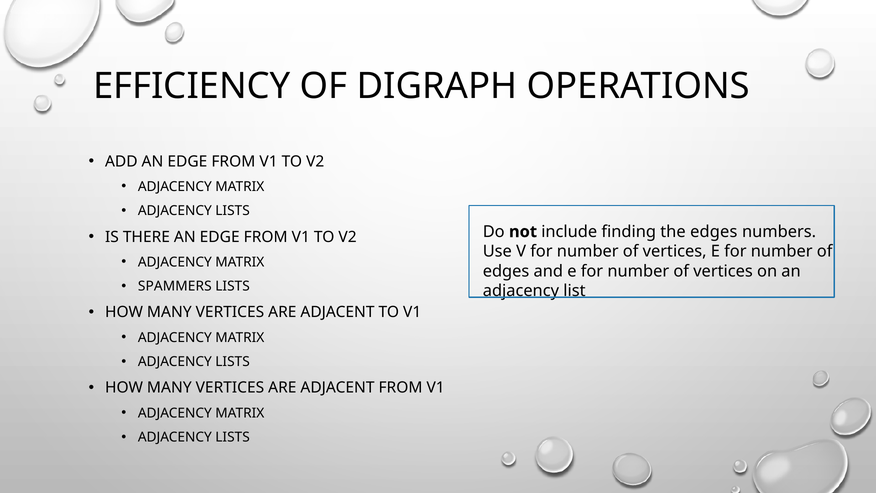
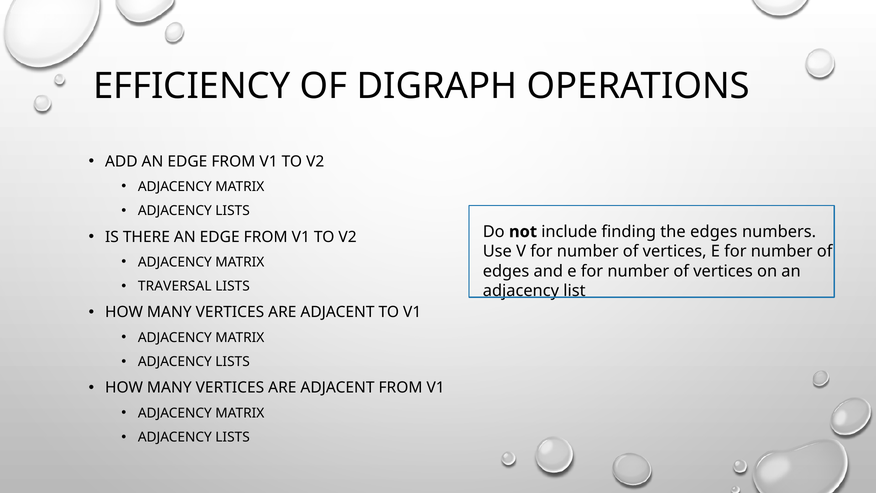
SPAMMERS: SPAMMERS -> TRAVERSAL
